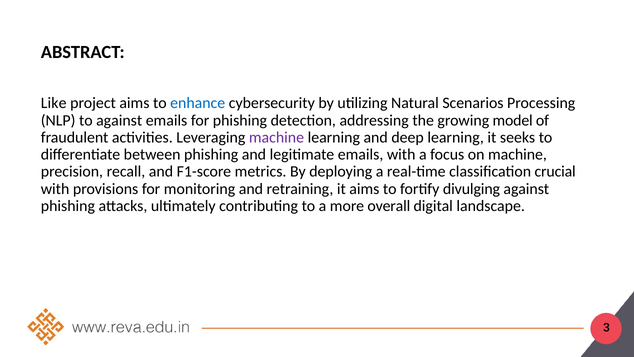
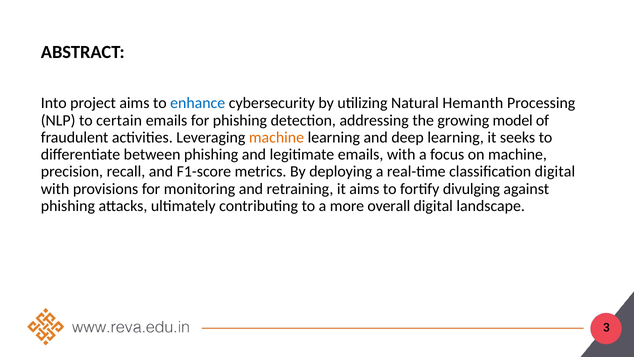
Like: Like -> Into
Scenarios: Scenarios -> Hemanth
to against: against -> certain
machine at (277, 137) colour: purple -> orange
classification crucial: crucial -> digital
